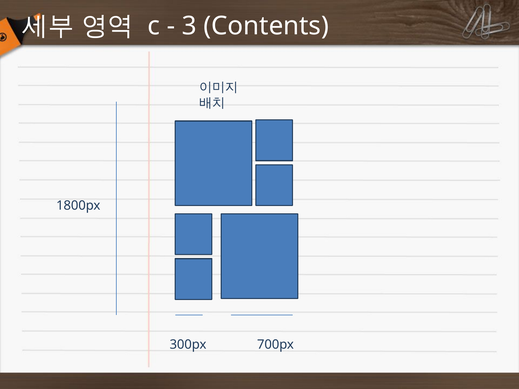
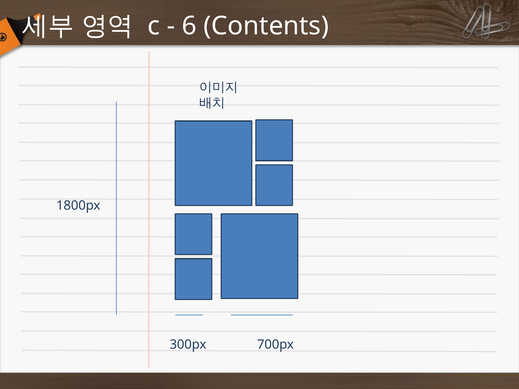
3: 3 -> 6
